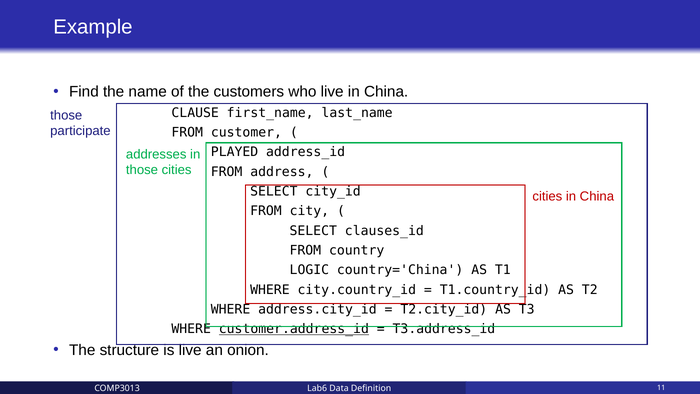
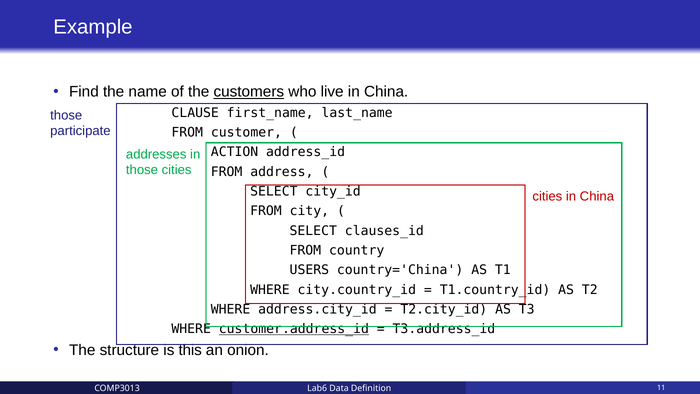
customers underline: none -> present
PLAYED: PLAYED -> ACTION
LOGIC: LOGIC -> USERS
is live: live -> this
